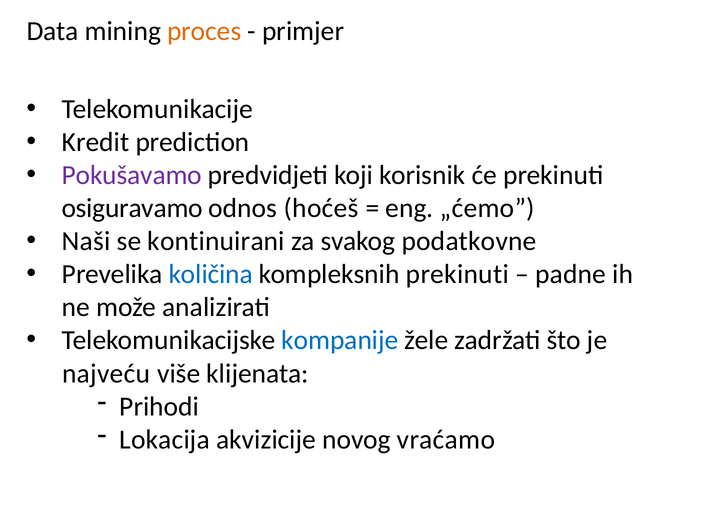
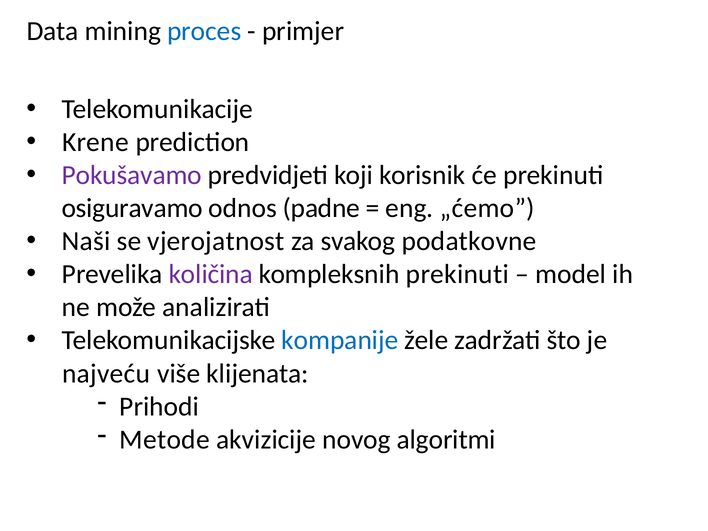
proces colour: orange -> blue
Kredit: Kredit -> Krene
hoćeš: hoćeš -> padne
kontinuirani: kontinuirani -> vjerojatnost
količina colour: blue -> purple
padne: padne -> model
Lokacija: Lokacija -> Metode
vraćamo: vraćamo -> algoritmi
